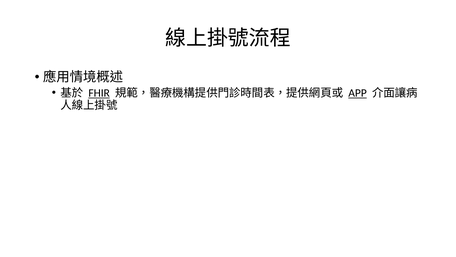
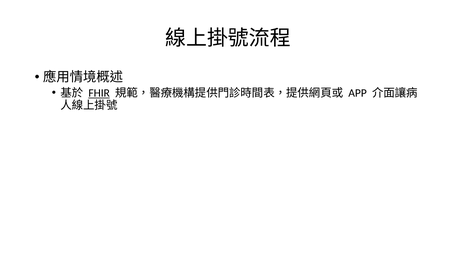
APP underline: present -> none
